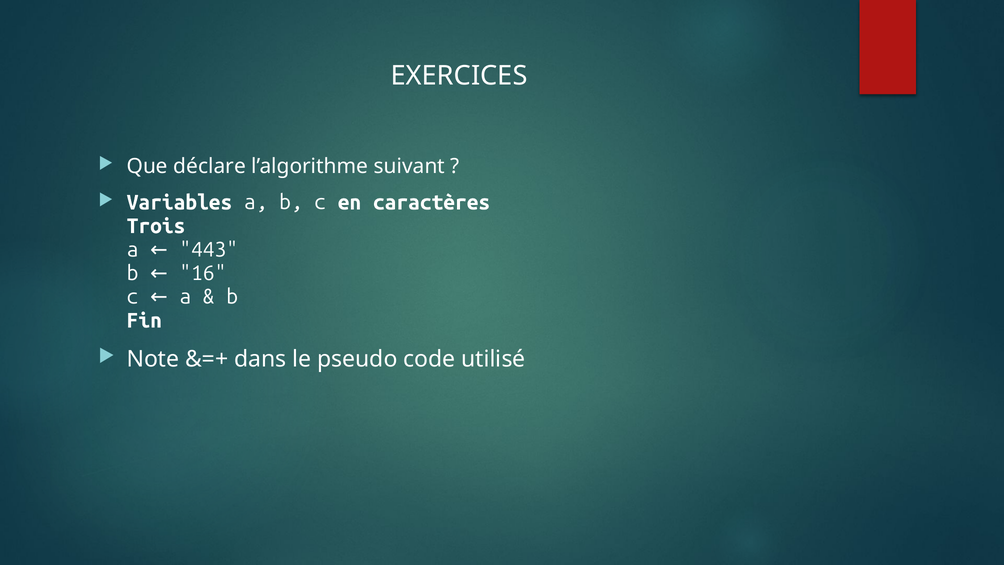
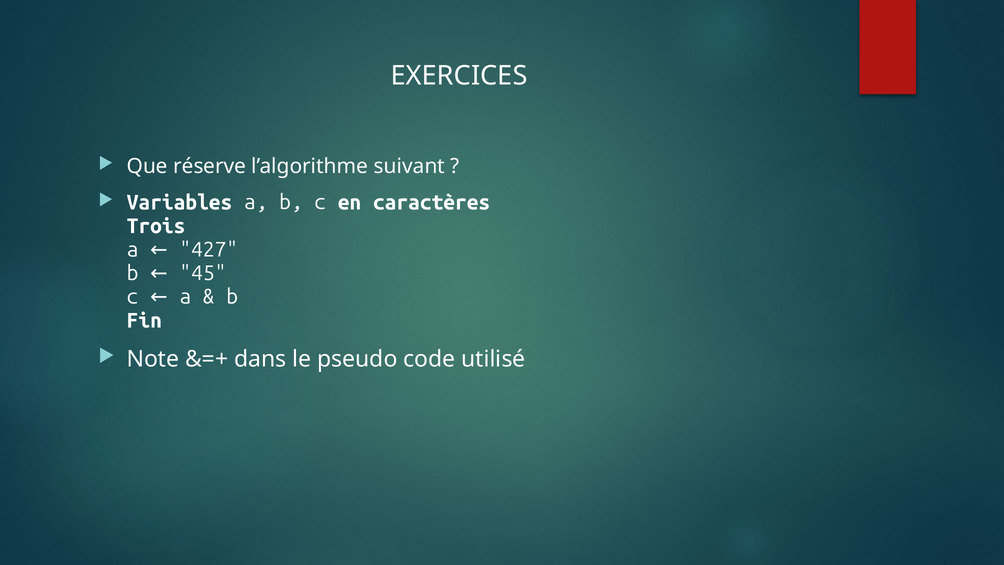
déclare: déclare -> réserve
443: 443 -> 427
16: 16 -> 45
